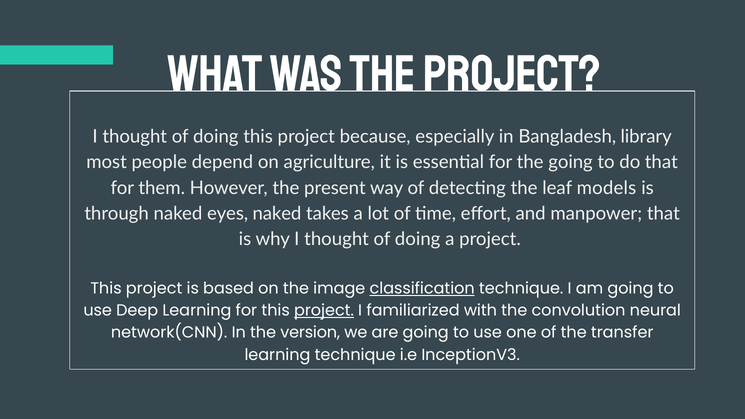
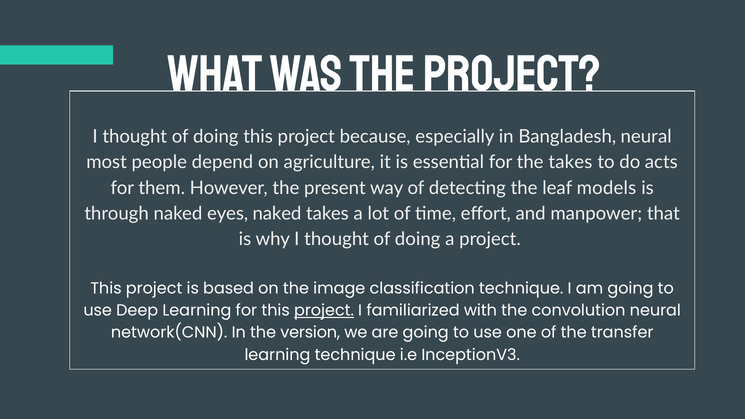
Bangladesh library: library -> neural
the going: going -> takes
do that: that -> acts
classification underline: present -> none
